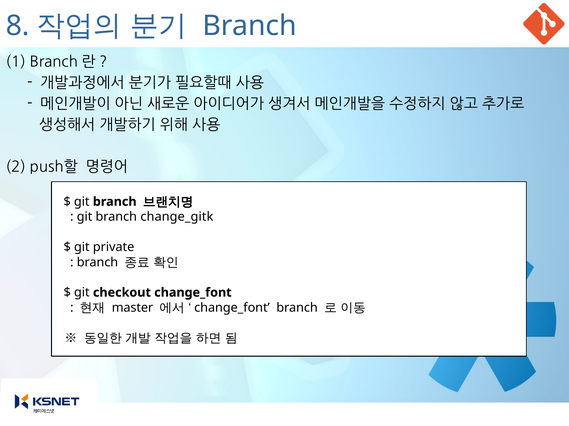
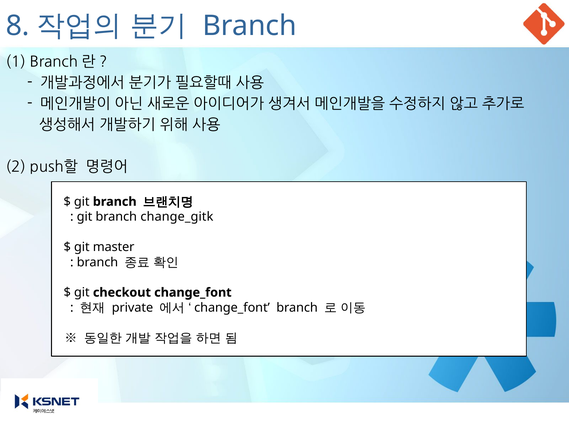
private: private -> master
master: master -> private
